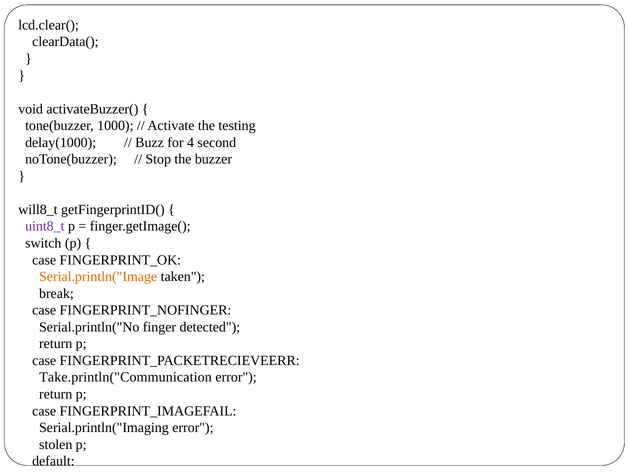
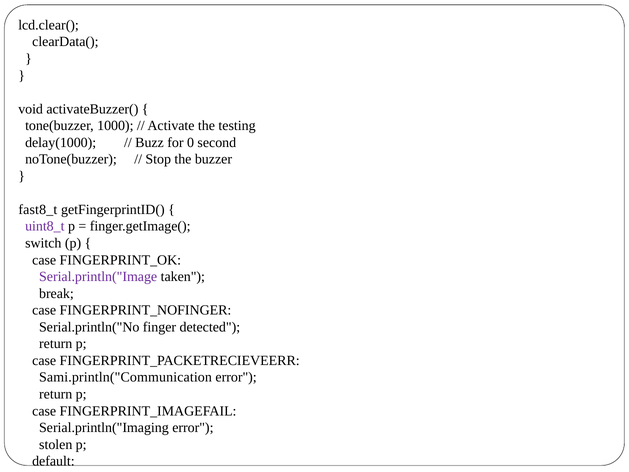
4: 4 -> 0
will8_t: will8_t -> fast8_t
Serial.println("Image colour: orange -> purple
Take.println("Communication: Take.println("Communication -> Sami.println("Communication
